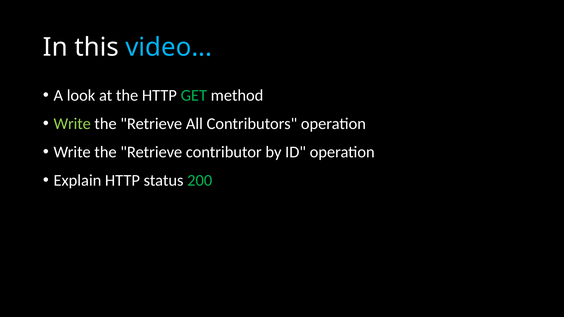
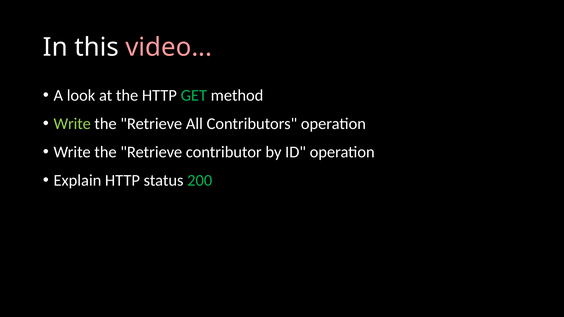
video colour: light blue -> pink
